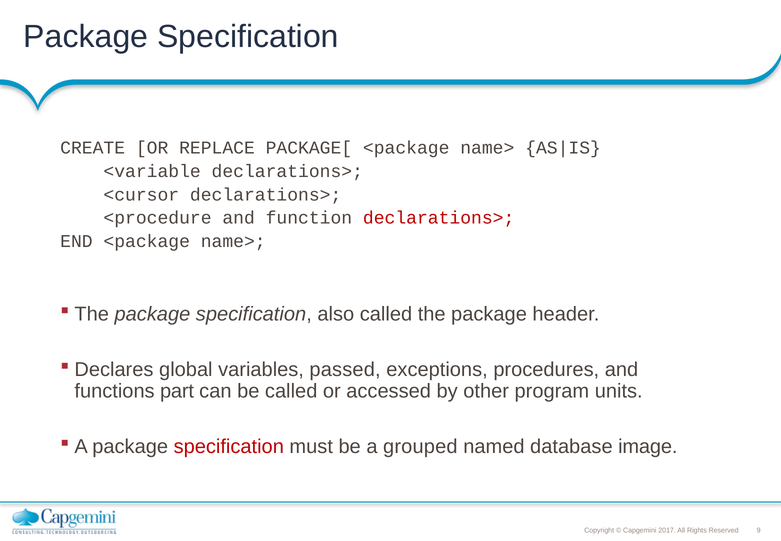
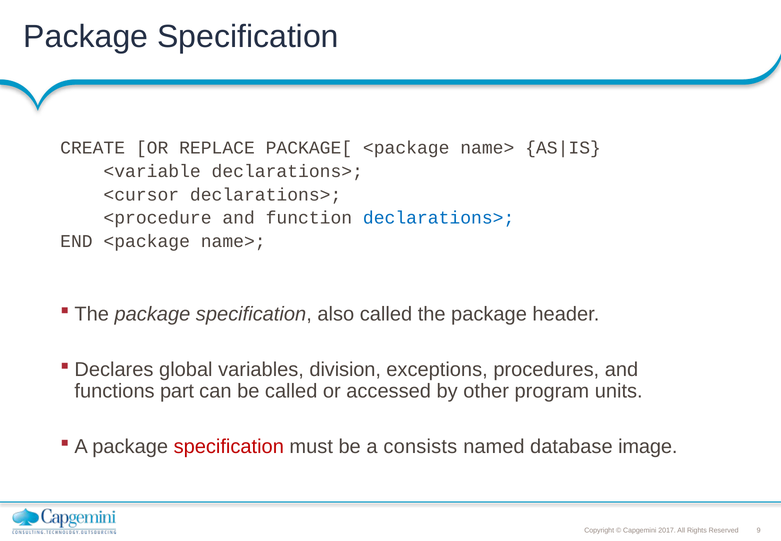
declarations> at (439, 218) colour: red -> blue
passed: passed -> division
grouped: grouped -> consists
